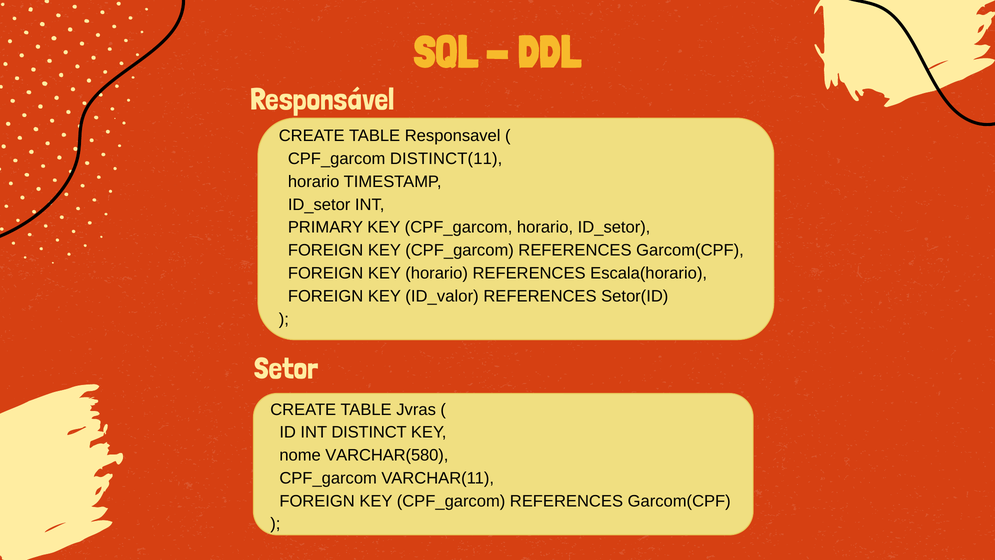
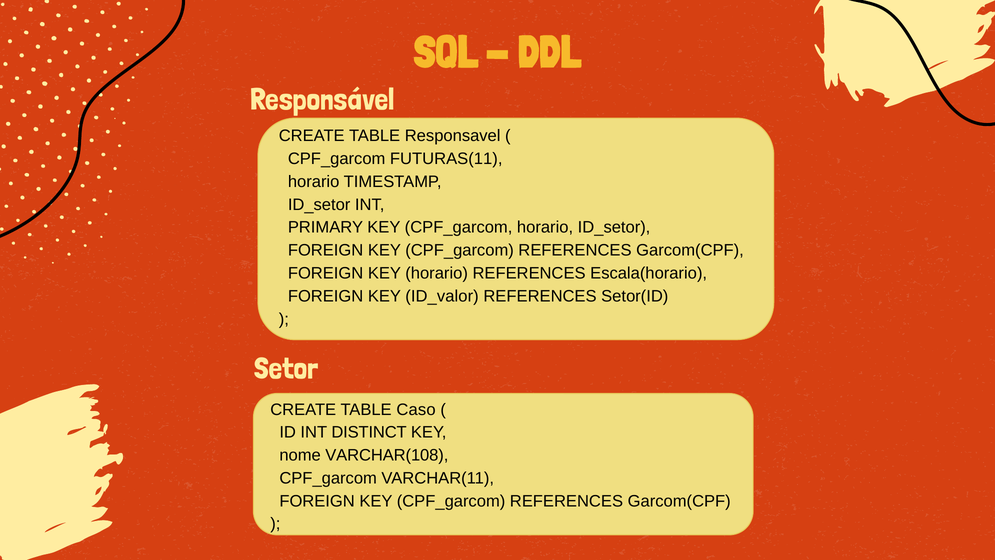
DISTINCT(11: DISTINCT(11 -> FUTURAS(11
Jvras: Jvras -> Caso
VARCHAR(580: VARCHAR(580 -> VARCHAR(108
